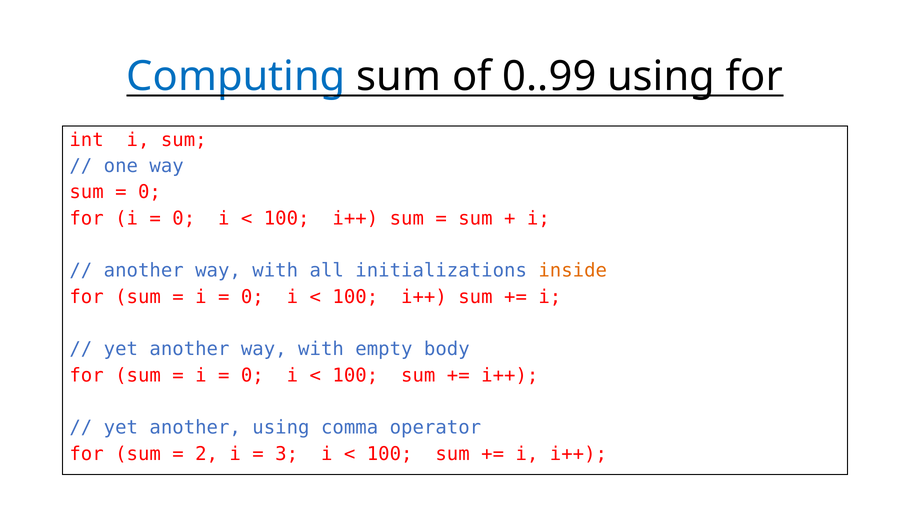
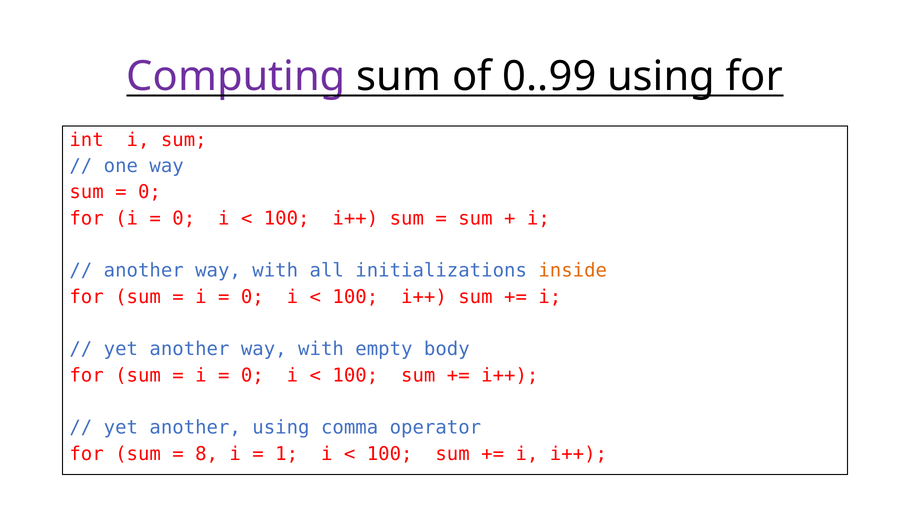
Computing colour: blue -> purple
2: 2 -> 8
3: 3 -> 1
